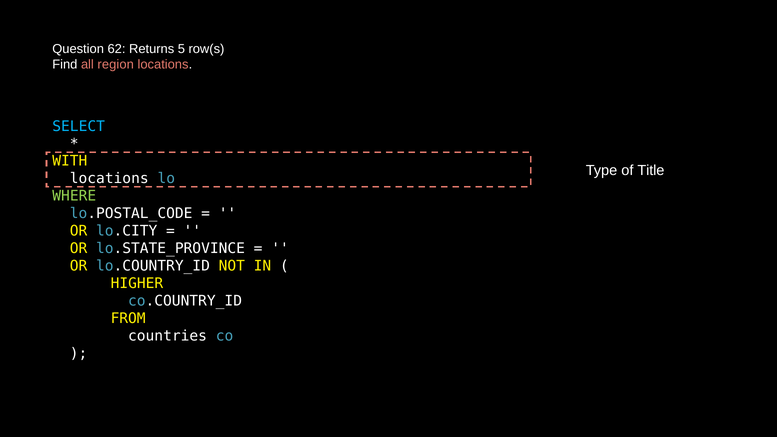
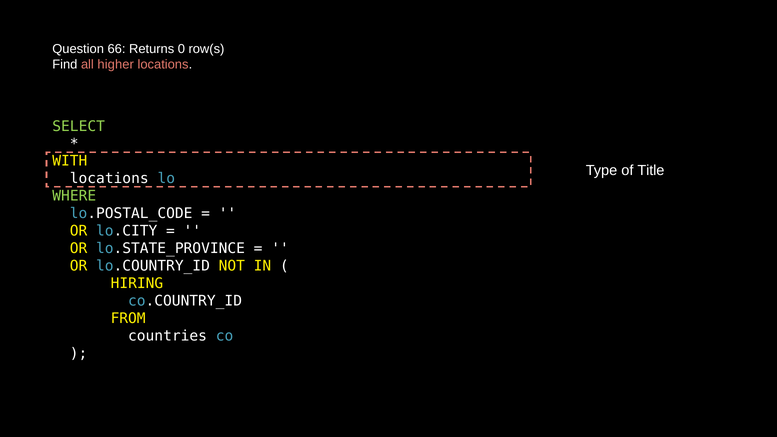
62: 62 -> 66
5: 5 -> 0
region: region -> higher
SELECT colour: light blue -> light green
HIGHER: HIGHER -> HIRING
